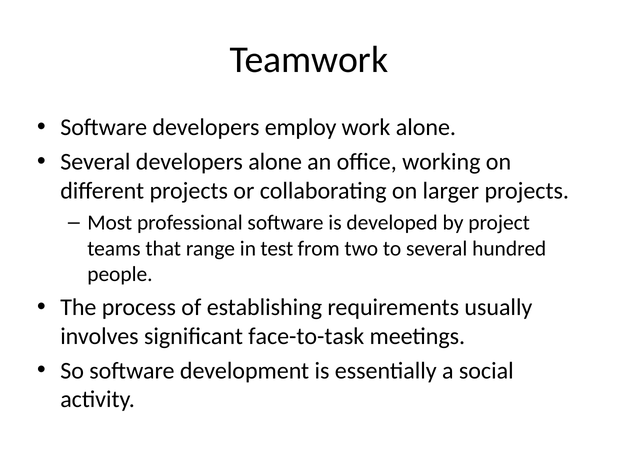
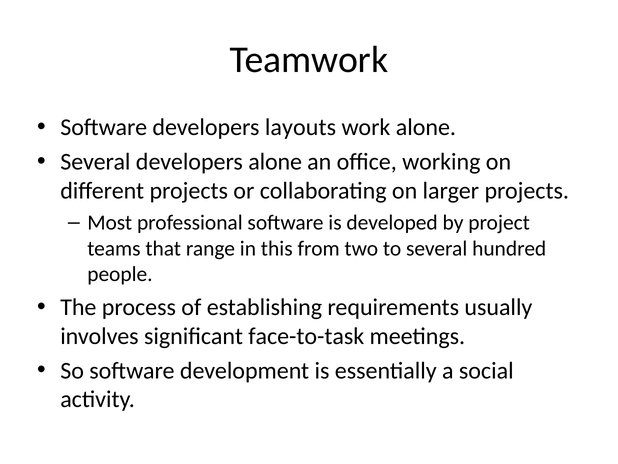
employ: employ -> layouts
test: test -> this
